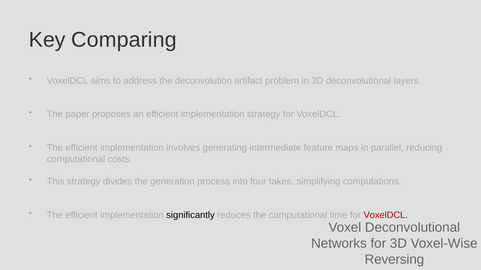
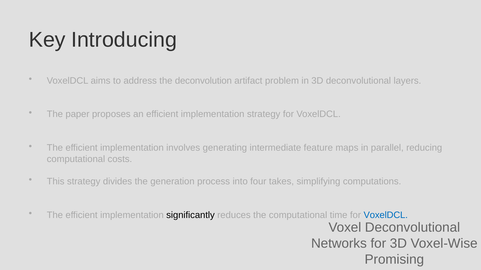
Comparing: Comparing -> Introducing
VoxelDCL at (386, 215) colour: red -> blue
Reversing: Reversing -> Promising
